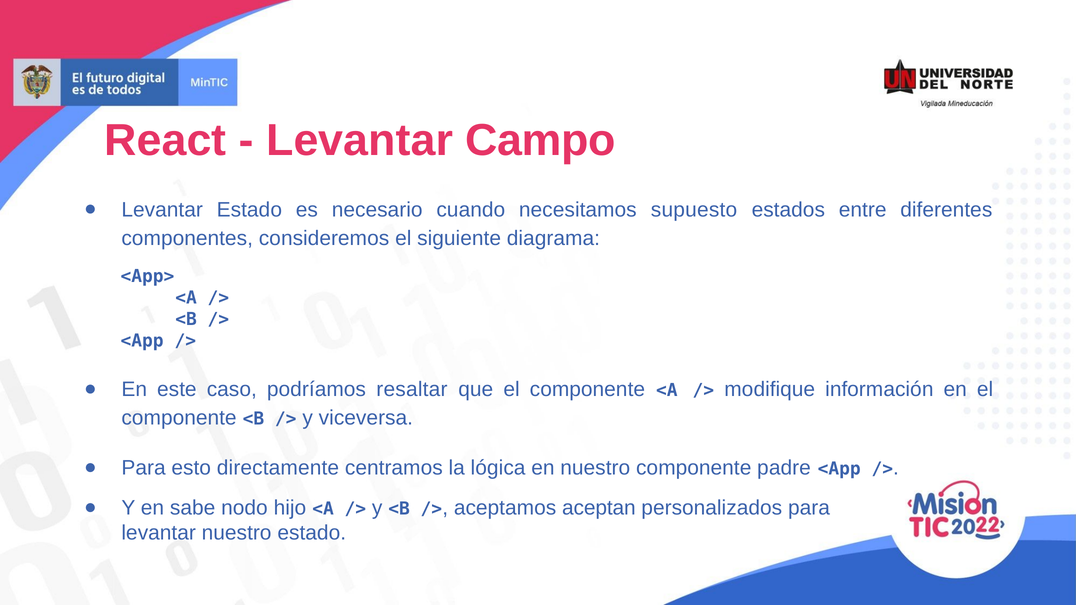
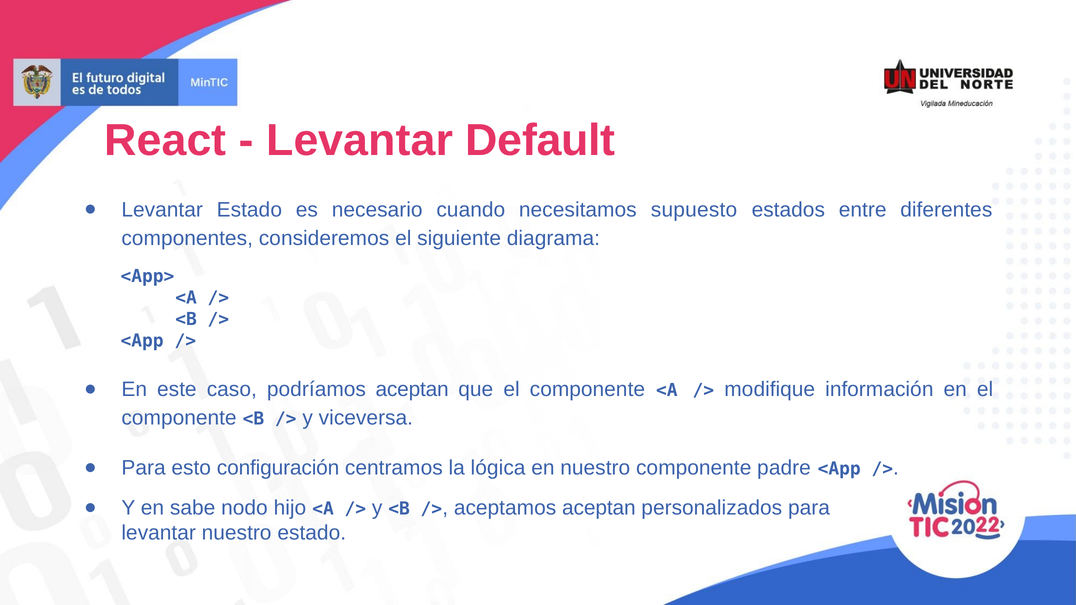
Campo: Campo -> Default
podríamos resaltar: resaltar -> aceptan
directamente: directamente -> configuración
